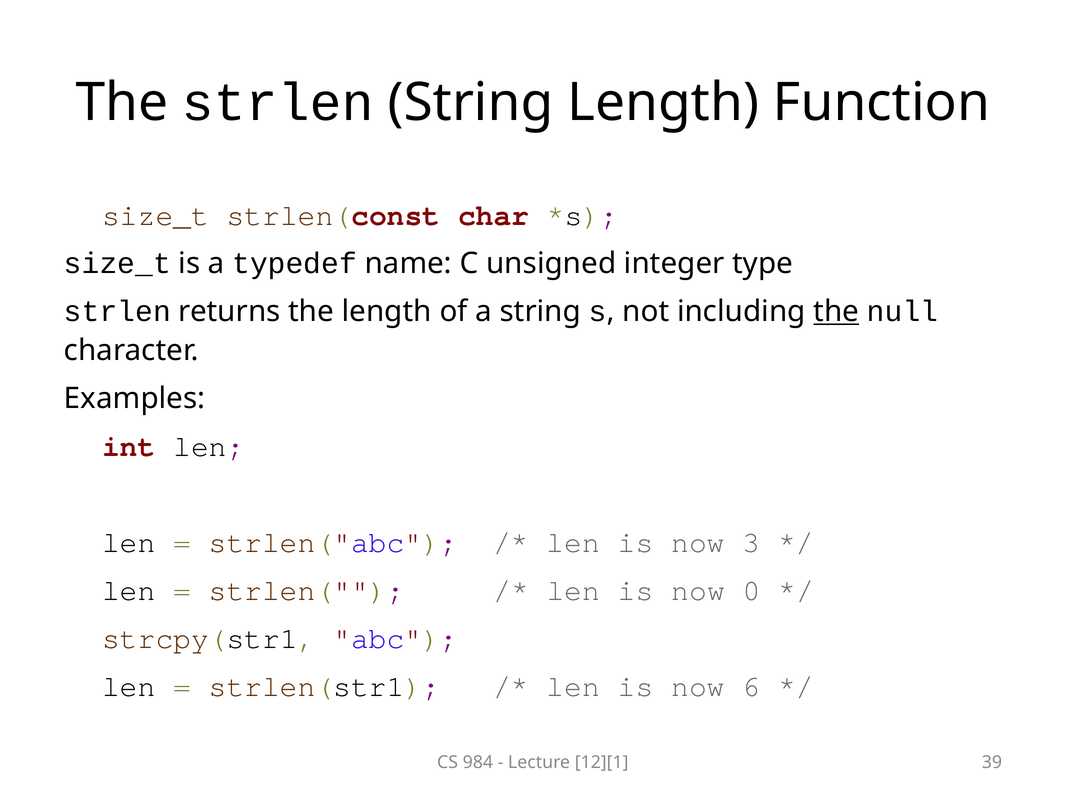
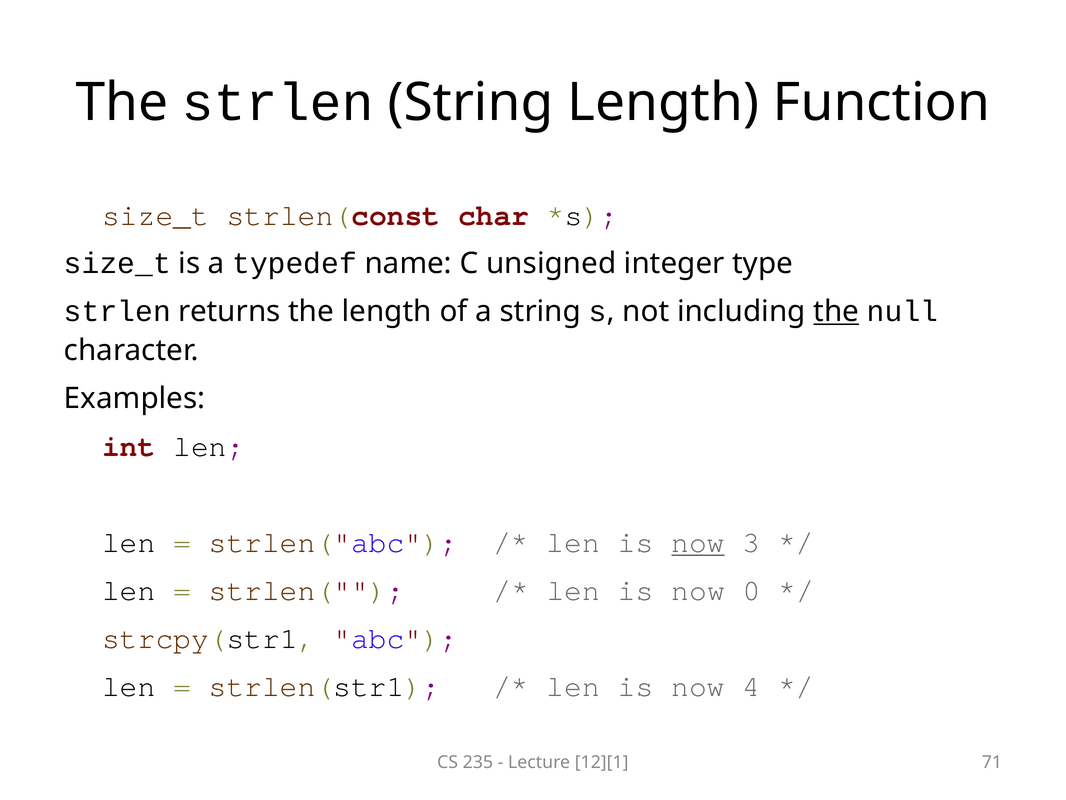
now at (698, 542) underline: none -> present
6: 6 -> 4
984: 984 -> 235
39: 39 -> 71
